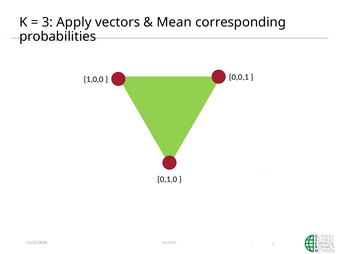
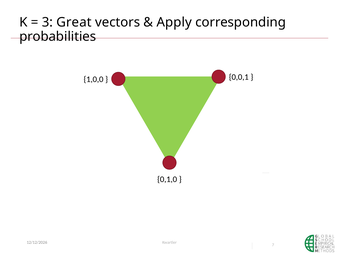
Apply: Apply -> Great
Mean: Mean -> Apply
